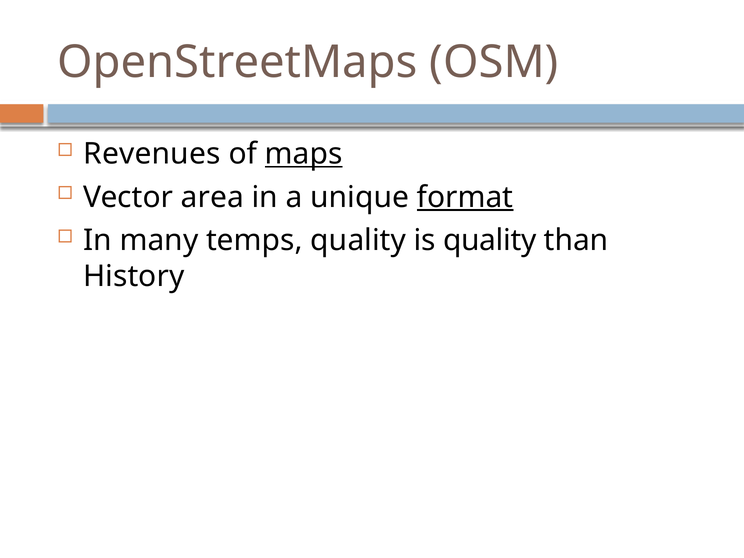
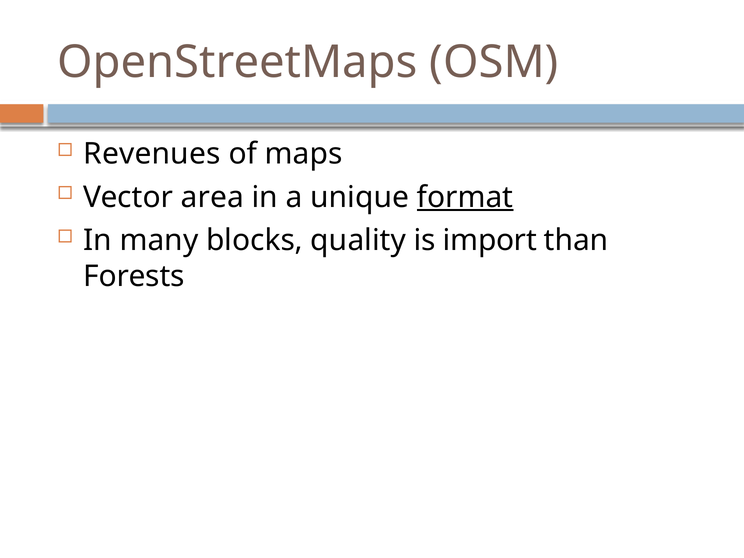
maps underline: present -> none
temps: temps -> blocks
is quality: quality -> import
History: History -> Forests
